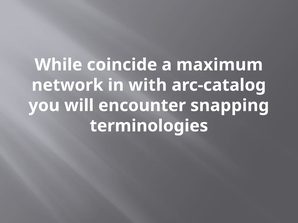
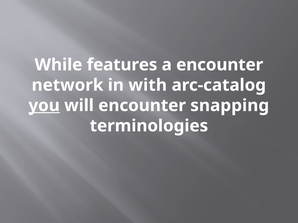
coincide: coincide -> features
a maximum: maximum -> encounter
you underline: none -> present
